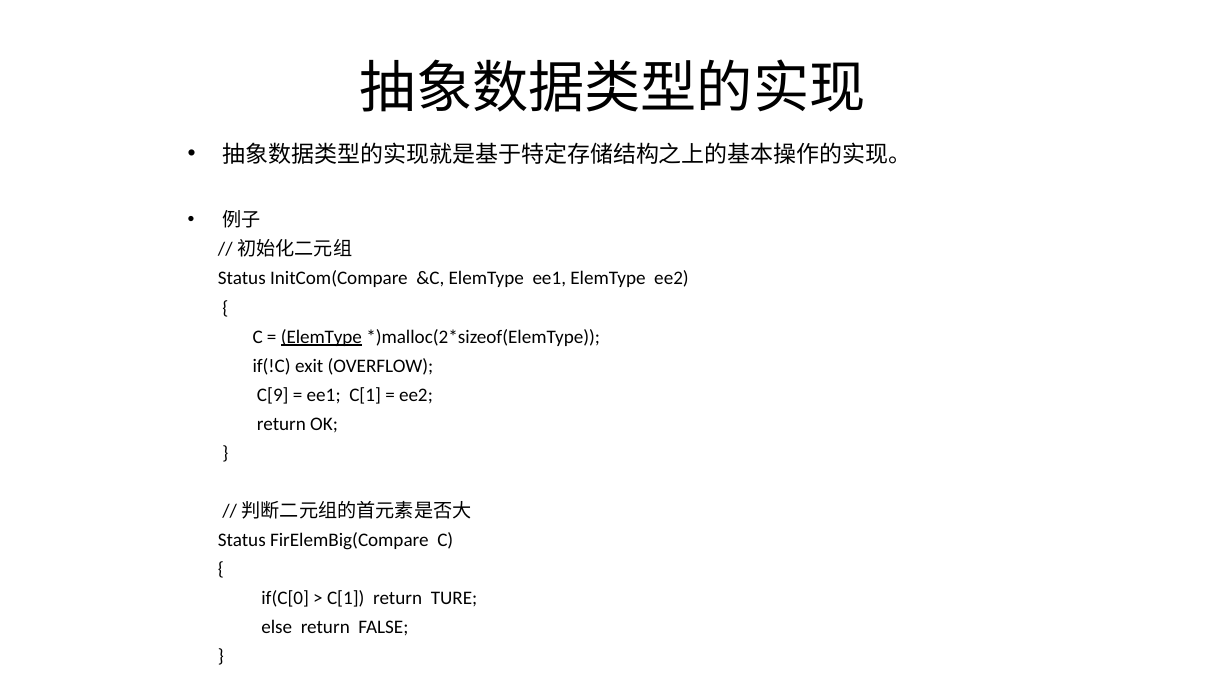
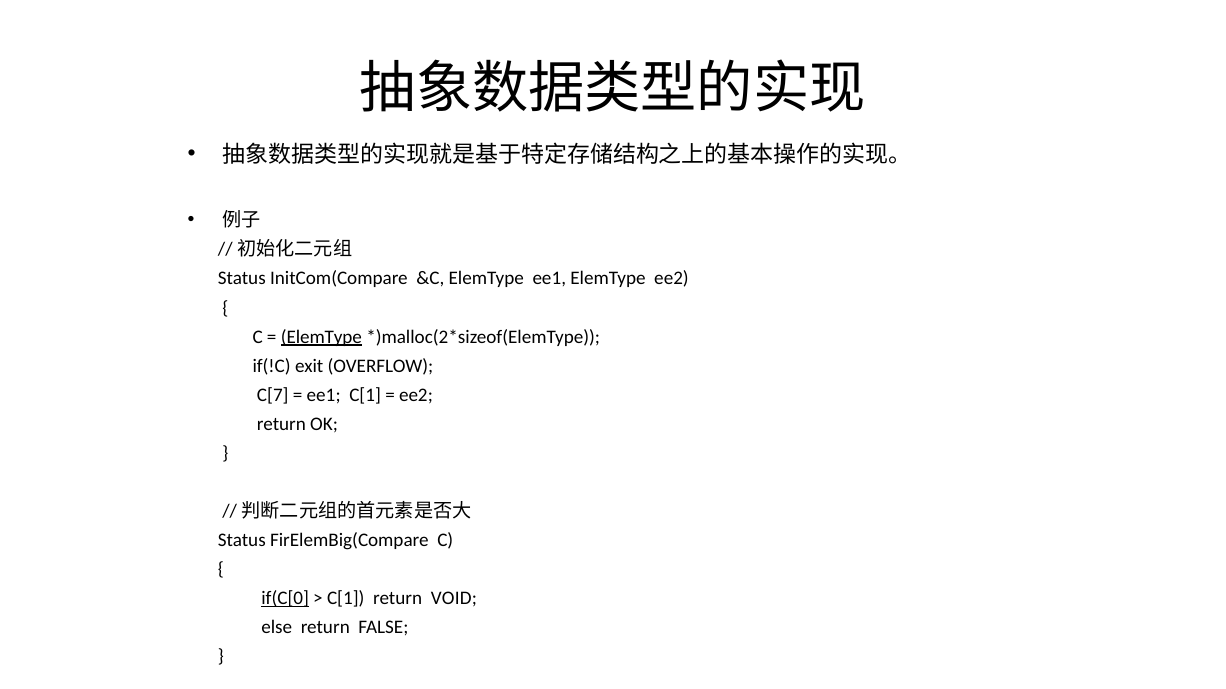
C[9: C[9 -> C[7
if(C[0 underline: none -> present
TURE: TURE -> VOID
